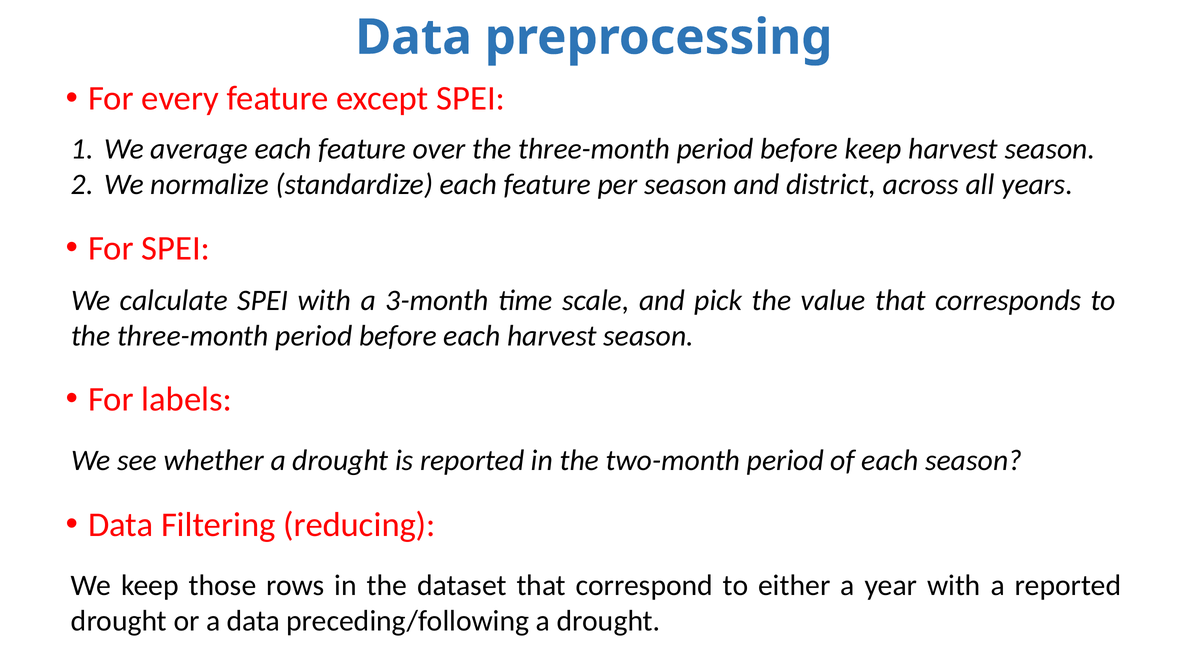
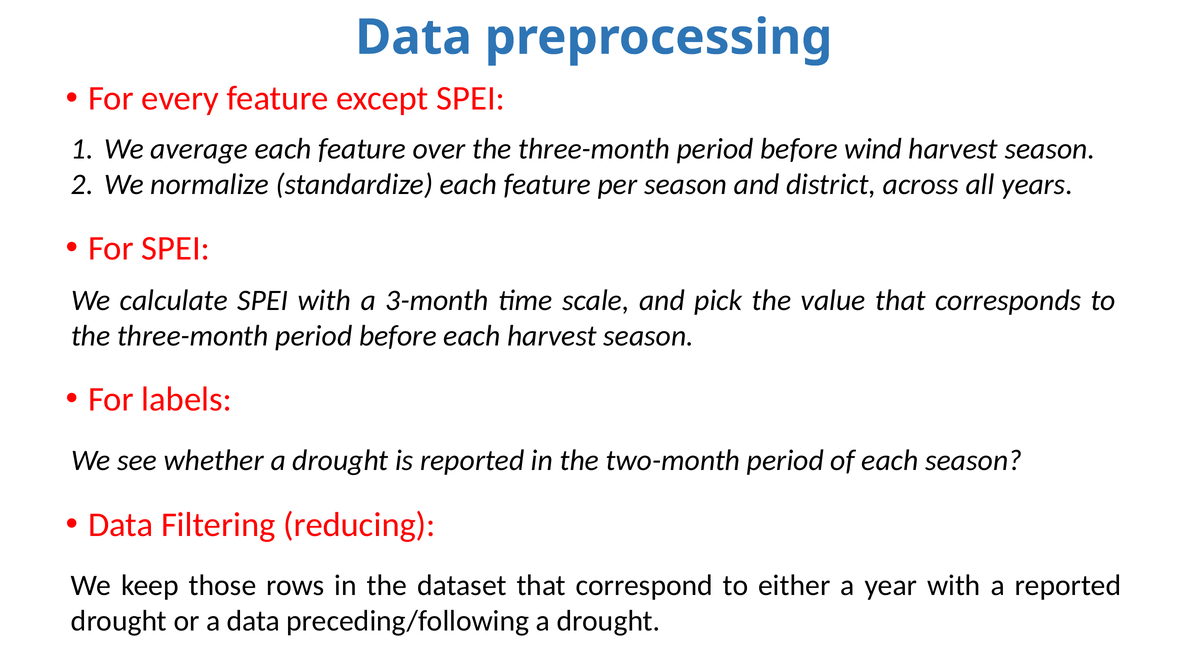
before keep: keep -> wind
